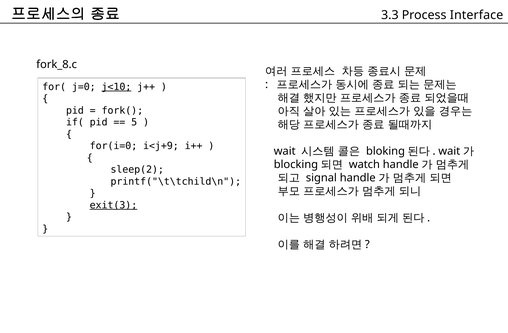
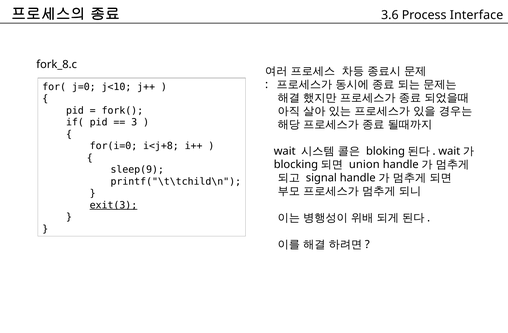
3.3: 3.3 -> 3.6
j<10 underline: present -> none
5: 5 -> 3
i<j+9: i<j+9 -> i<j+8
watch: watch -> union
sleep(2: sleep(2 -> sleep(9
